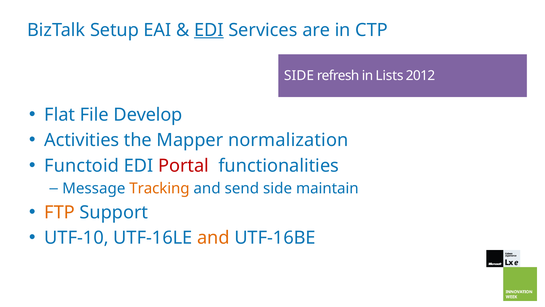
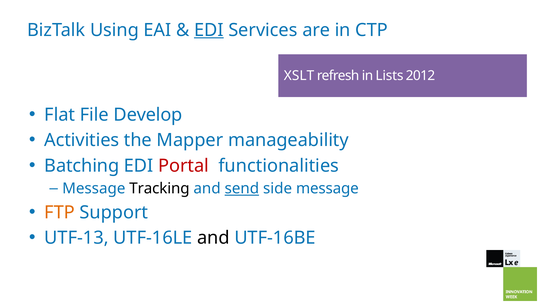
Setup: Setup -> Using
SIDE at (299, 75): SIDE -> XSLT
normalization: normalization -> manageability
Functoid: Functoid -> Batching
Tracking colour: orange -> black
send underline: none -> present
side maintain: maintain -> message
UTF-10: UTF-10 -> UTF-13
and at (213, 238) colour: orange -> black
